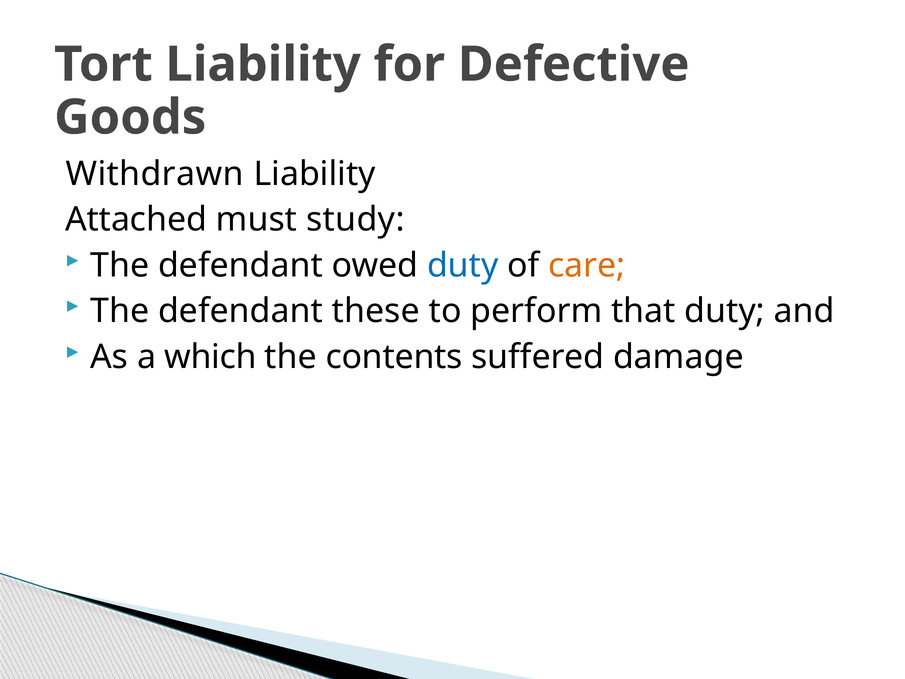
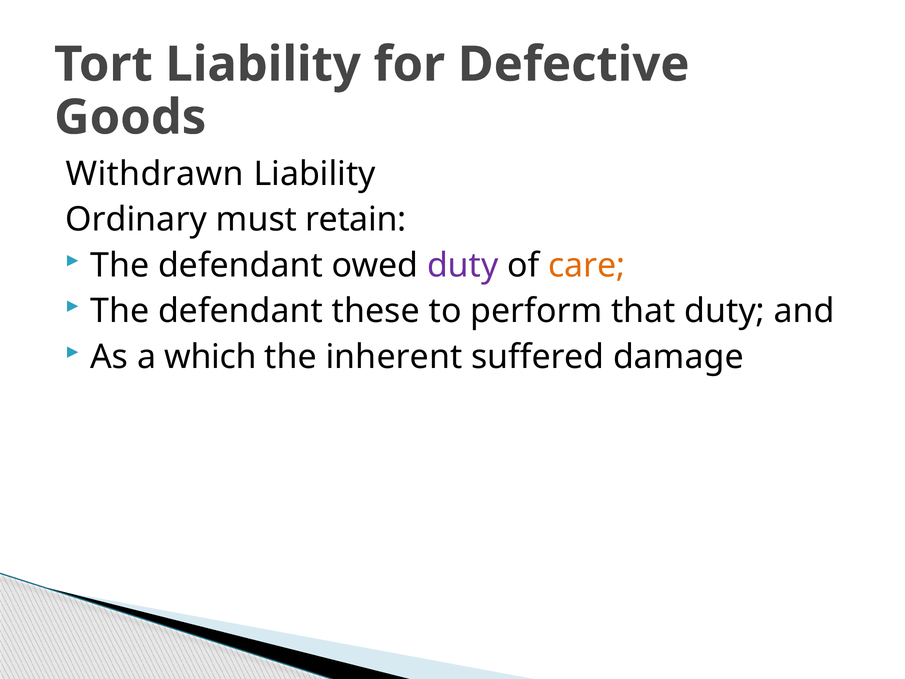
Attached: Attached -> Ordinary
study: study -> retain
duty at (463, 265) colour: blue -> purple
contents: contents -> inherent
